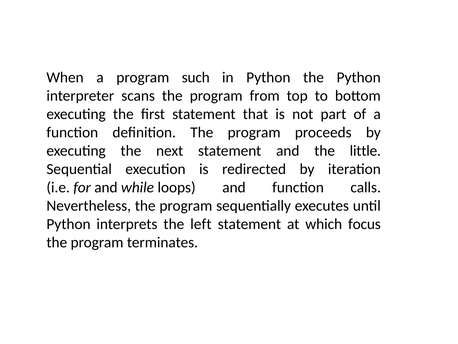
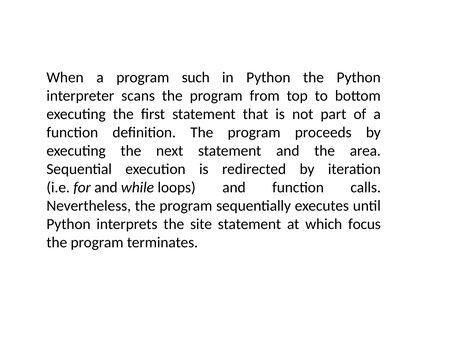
little: little -> area
left: left -> site
